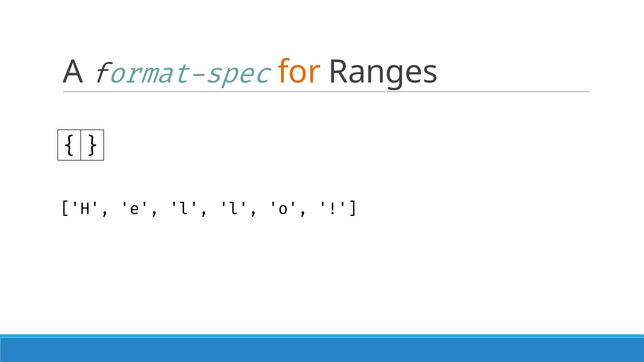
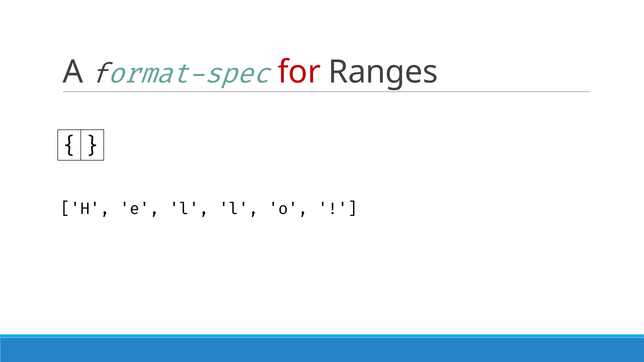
for colour: orange -> red
